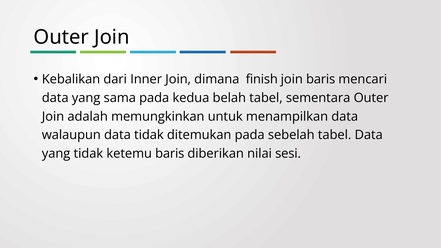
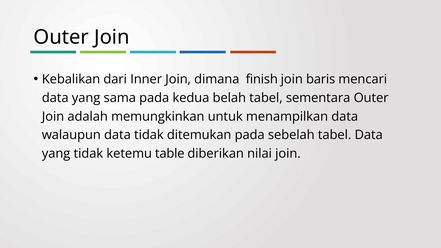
ketemu baris: baris -> table
nilai sesi: sesi -> join
